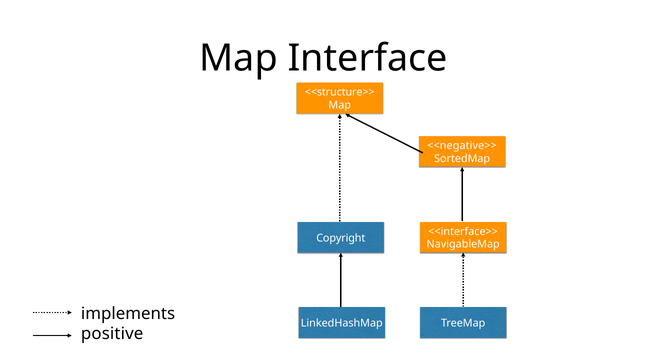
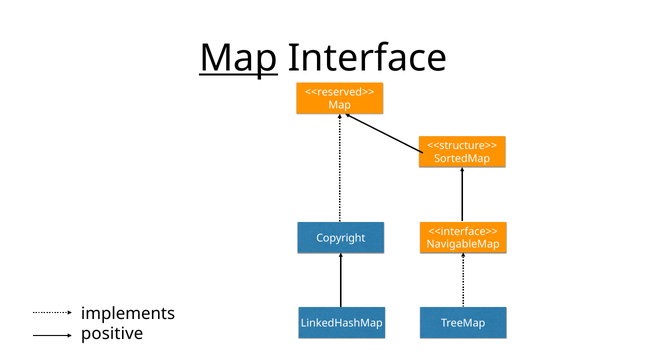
Map at (239, 58) underline: none -> present
<<structure>>: <<structure>> -> <<reserved>>
<<negative>>: <<negative>> -> <<structure>>
